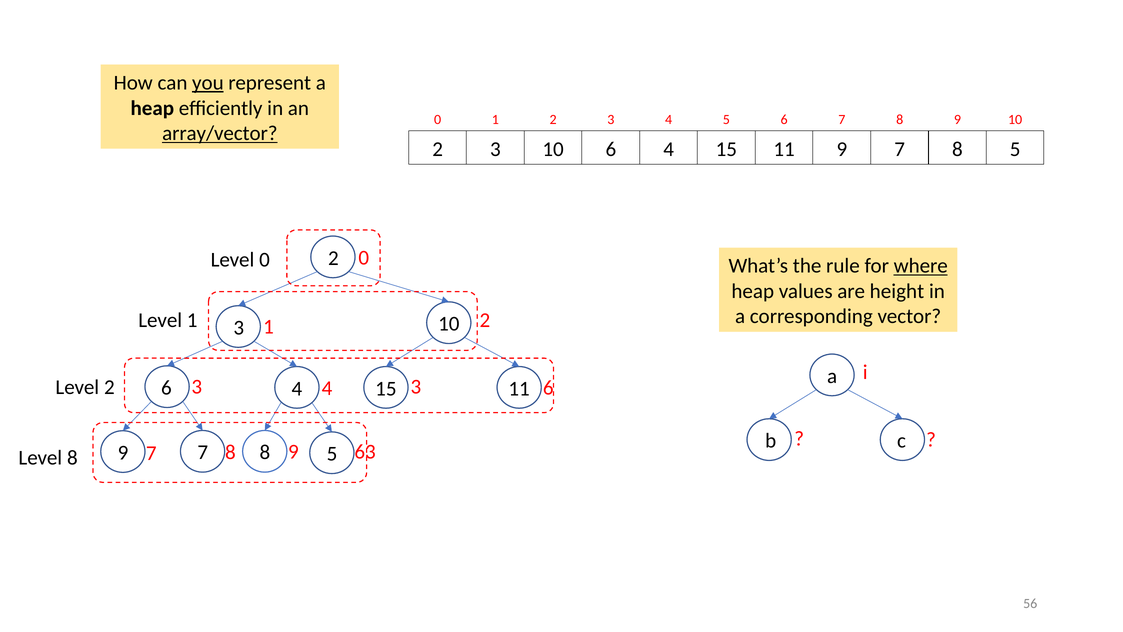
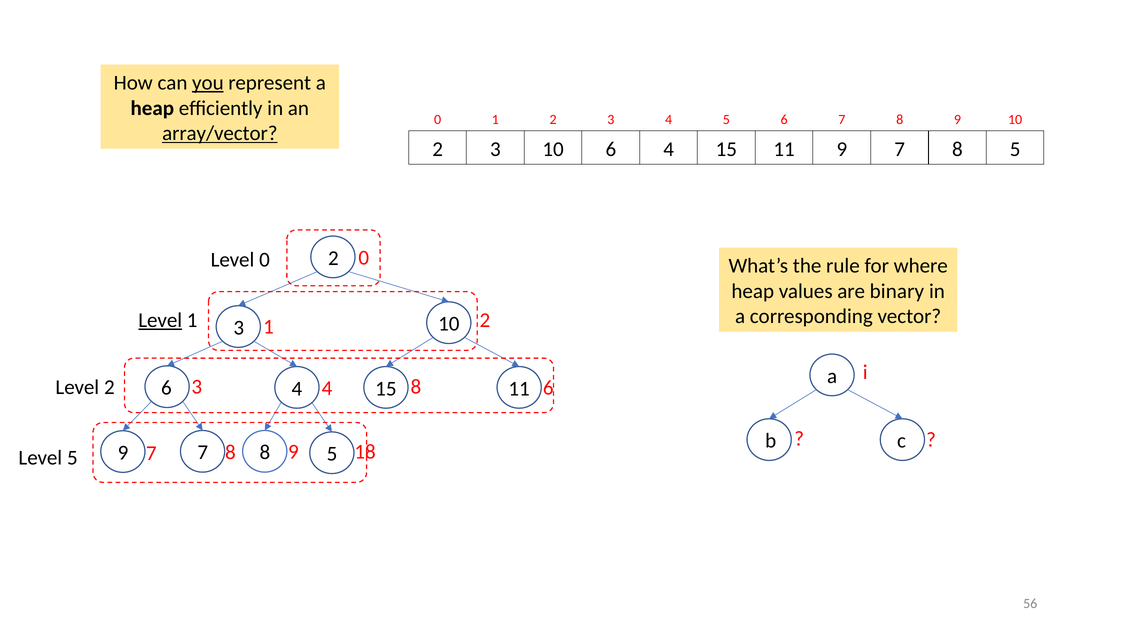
where underline: present -> none
height: height -> binary
Level at (160, 320) underline: none -> present
4 3: 3 -> 8
63: 63 -> 18
Level 8: 8 -> 5
